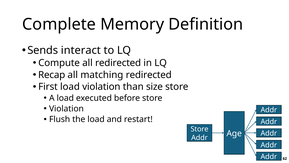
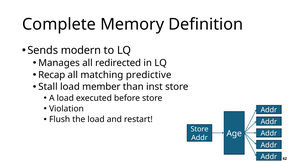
interact: interact -> modern
Compute: Compute -> Manages
matching redirected: redirected -> predictive
First: First -> Stall
load violation: violation -> member
size: size -> inst
